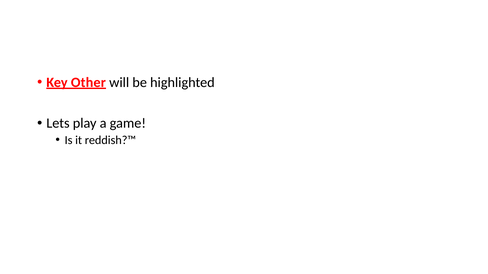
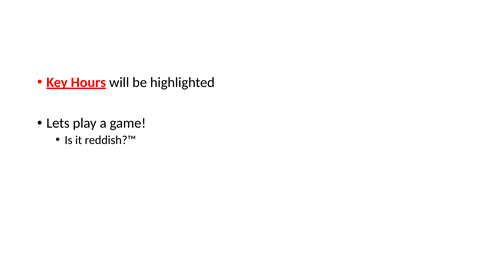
Other: Other -> Hours
